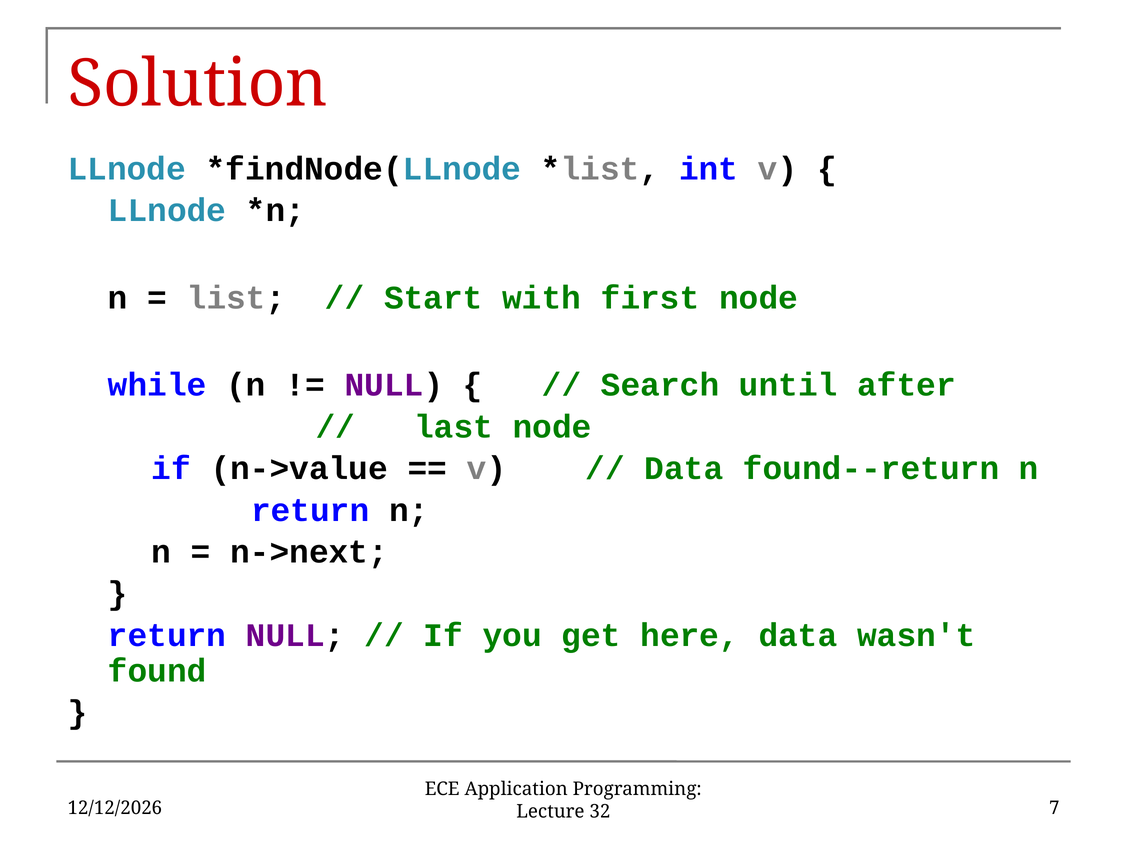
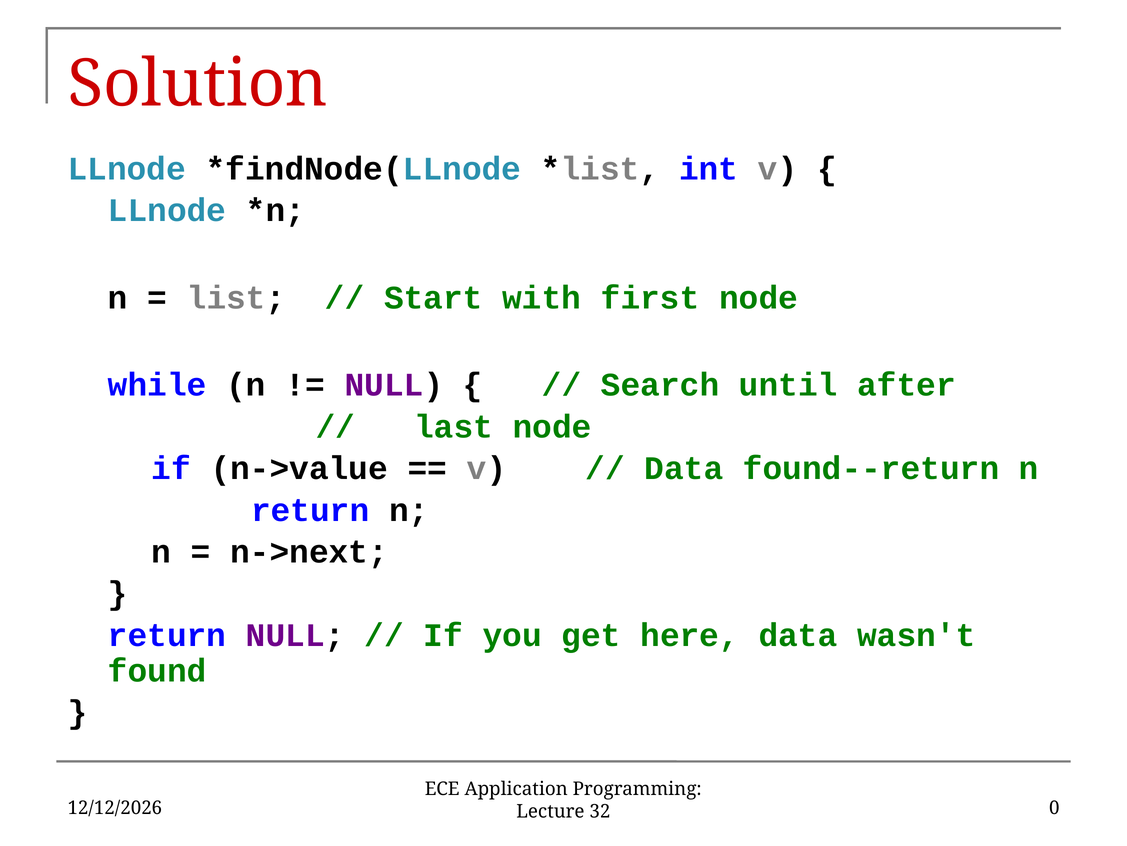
7: 7 -> 0
